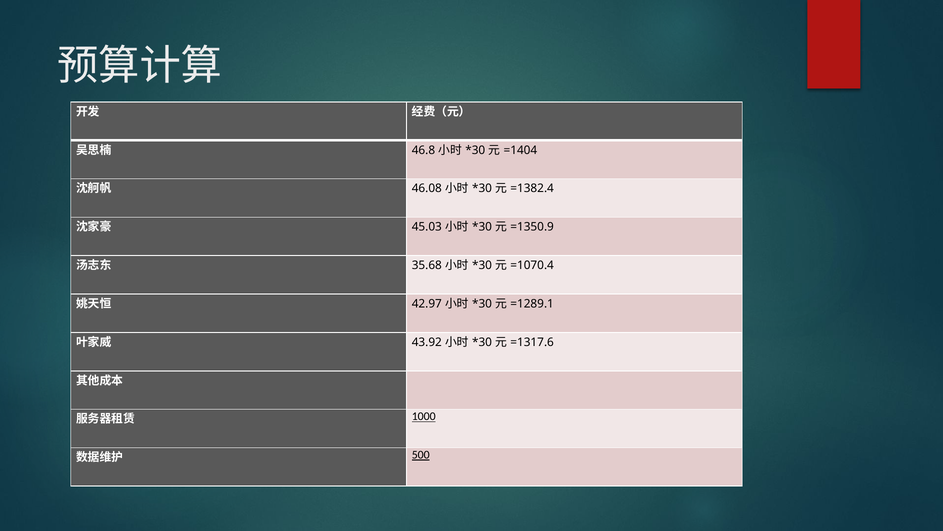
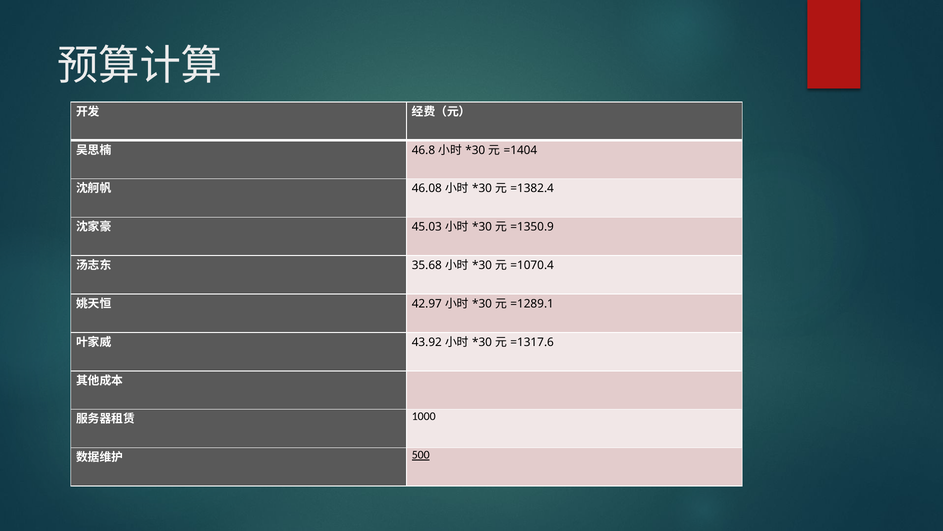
1000 underline: present -> none
